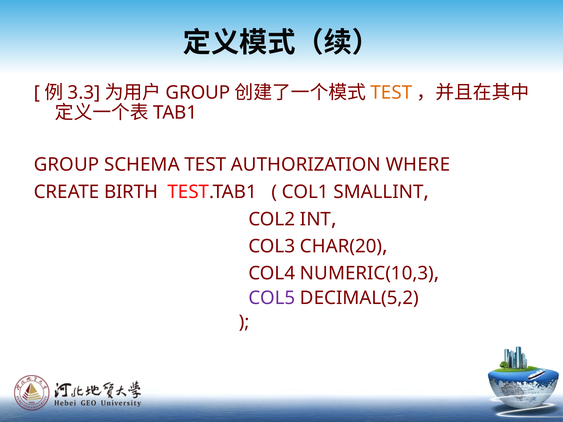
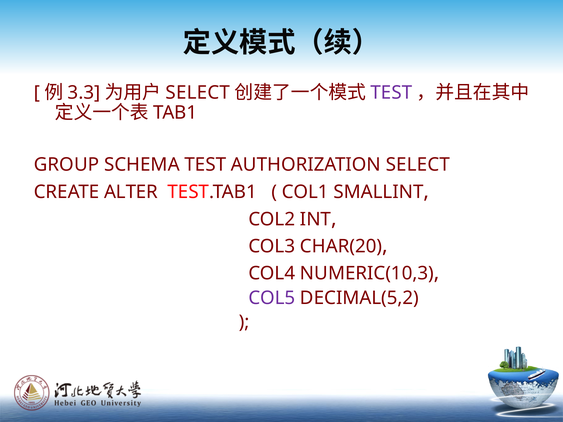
GROUP at (198, 93): GROUP -> SELECT
TEST at (391, 93) colour: orange -> purple
AUTHORIZATION WHERE: WHERE -> SELECT
BIRTH: BIRTH -> ALTER
